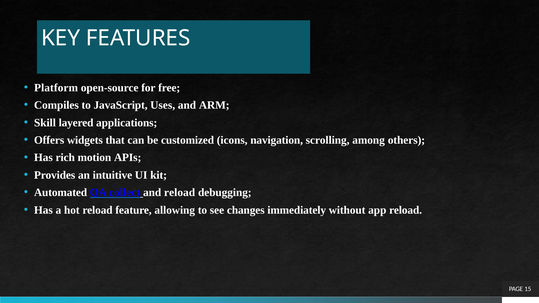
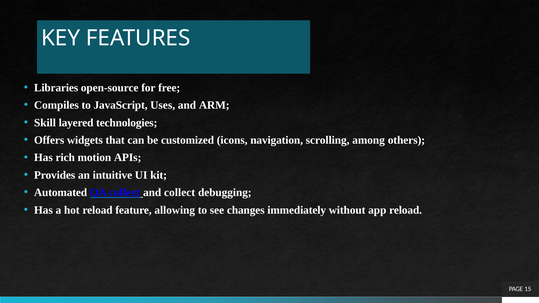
Platform: Platform -> Libraries
applications: applications -> technologies
and reload: reload -> collect
